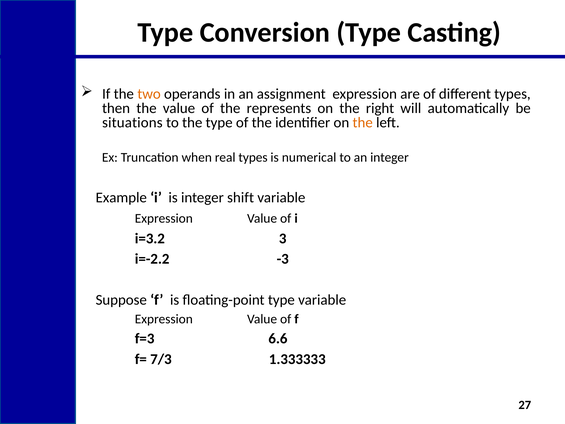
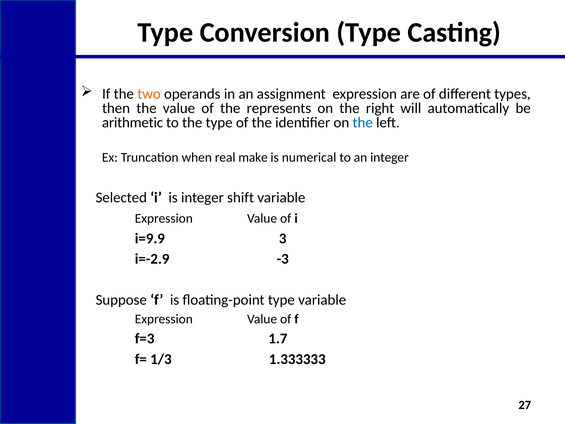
situations: situations -> arithmetic
the at (363, 122) colour: orange -> blue
real types: types -> make
Example: Example -> Selected
i=3.2: i=3.2 -> i=9.9
i=-2.2: i=-2.2 -> i=-2.9
6.6: 6.6 -> 1.7
7/3: 7/3 -> 1/3
